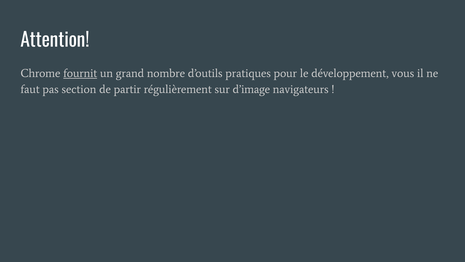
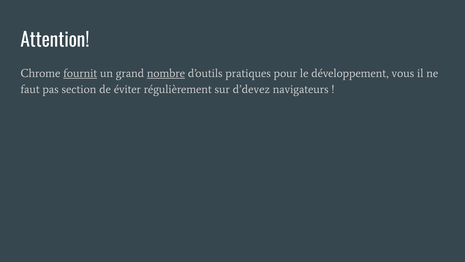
nombre underline: none -> present
partir: partir -> éviter
d’image: d’image -> d’devez
